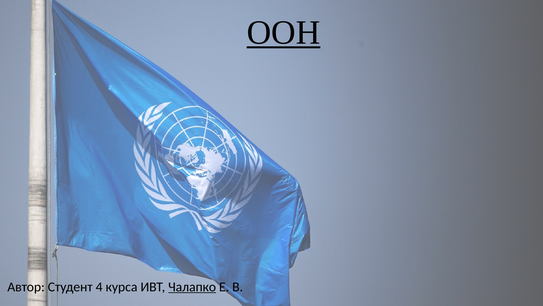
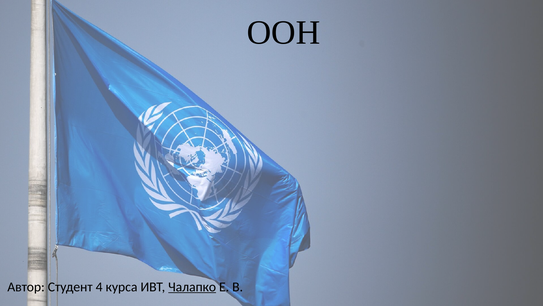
ООН underline: present -> none
